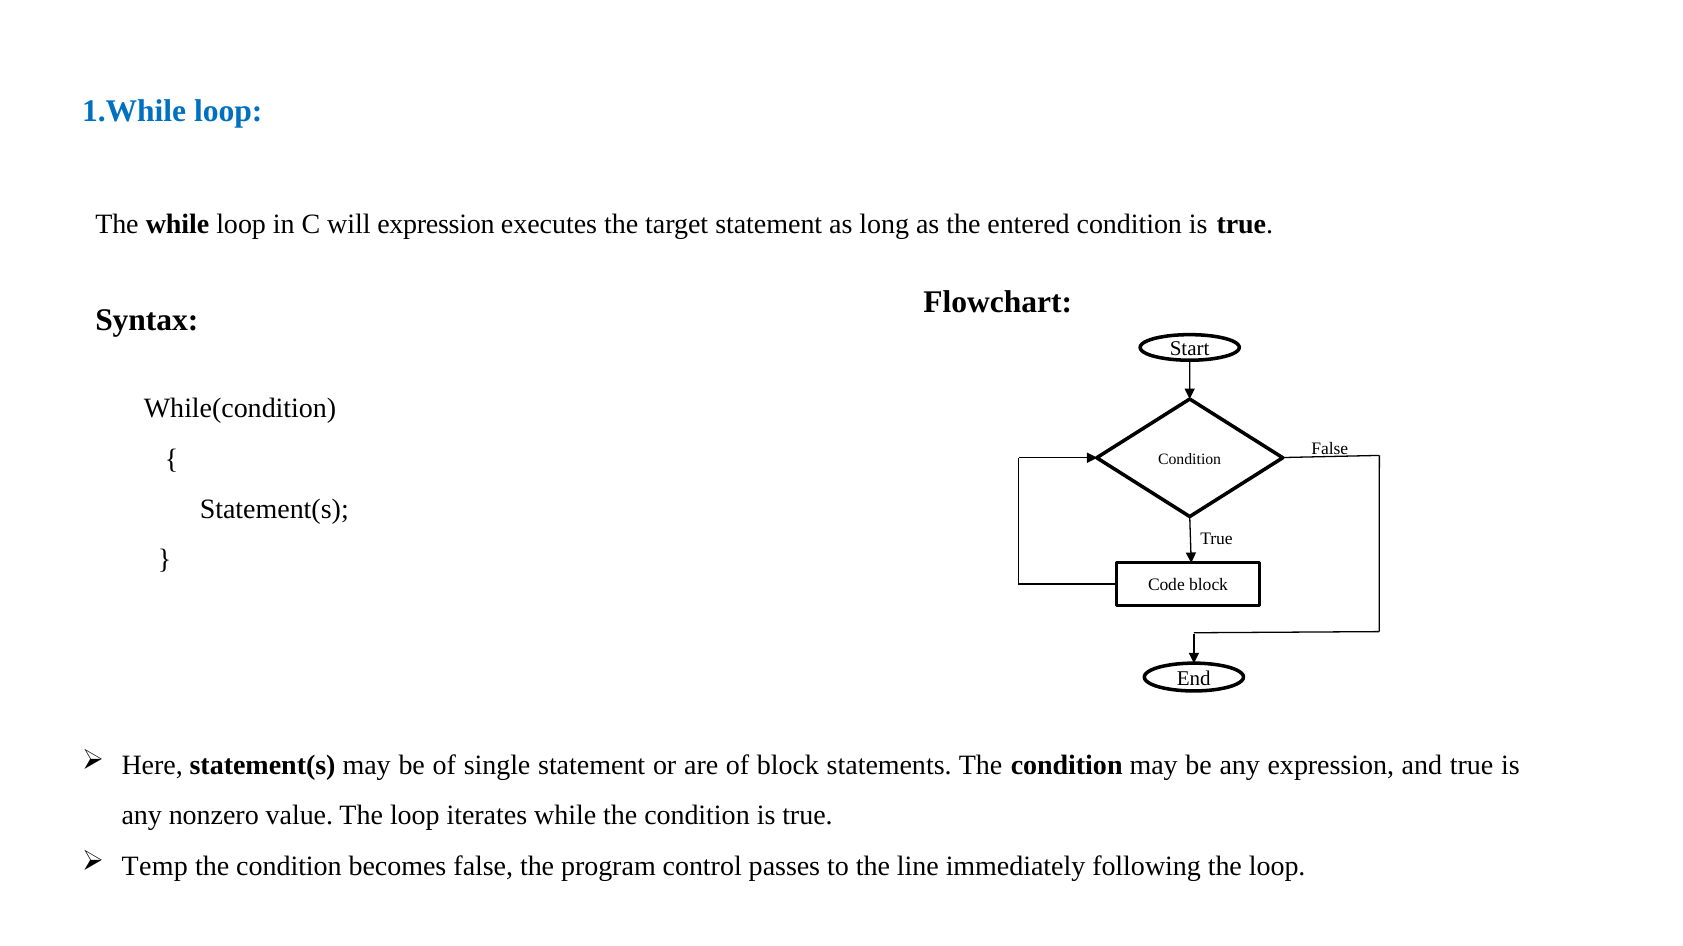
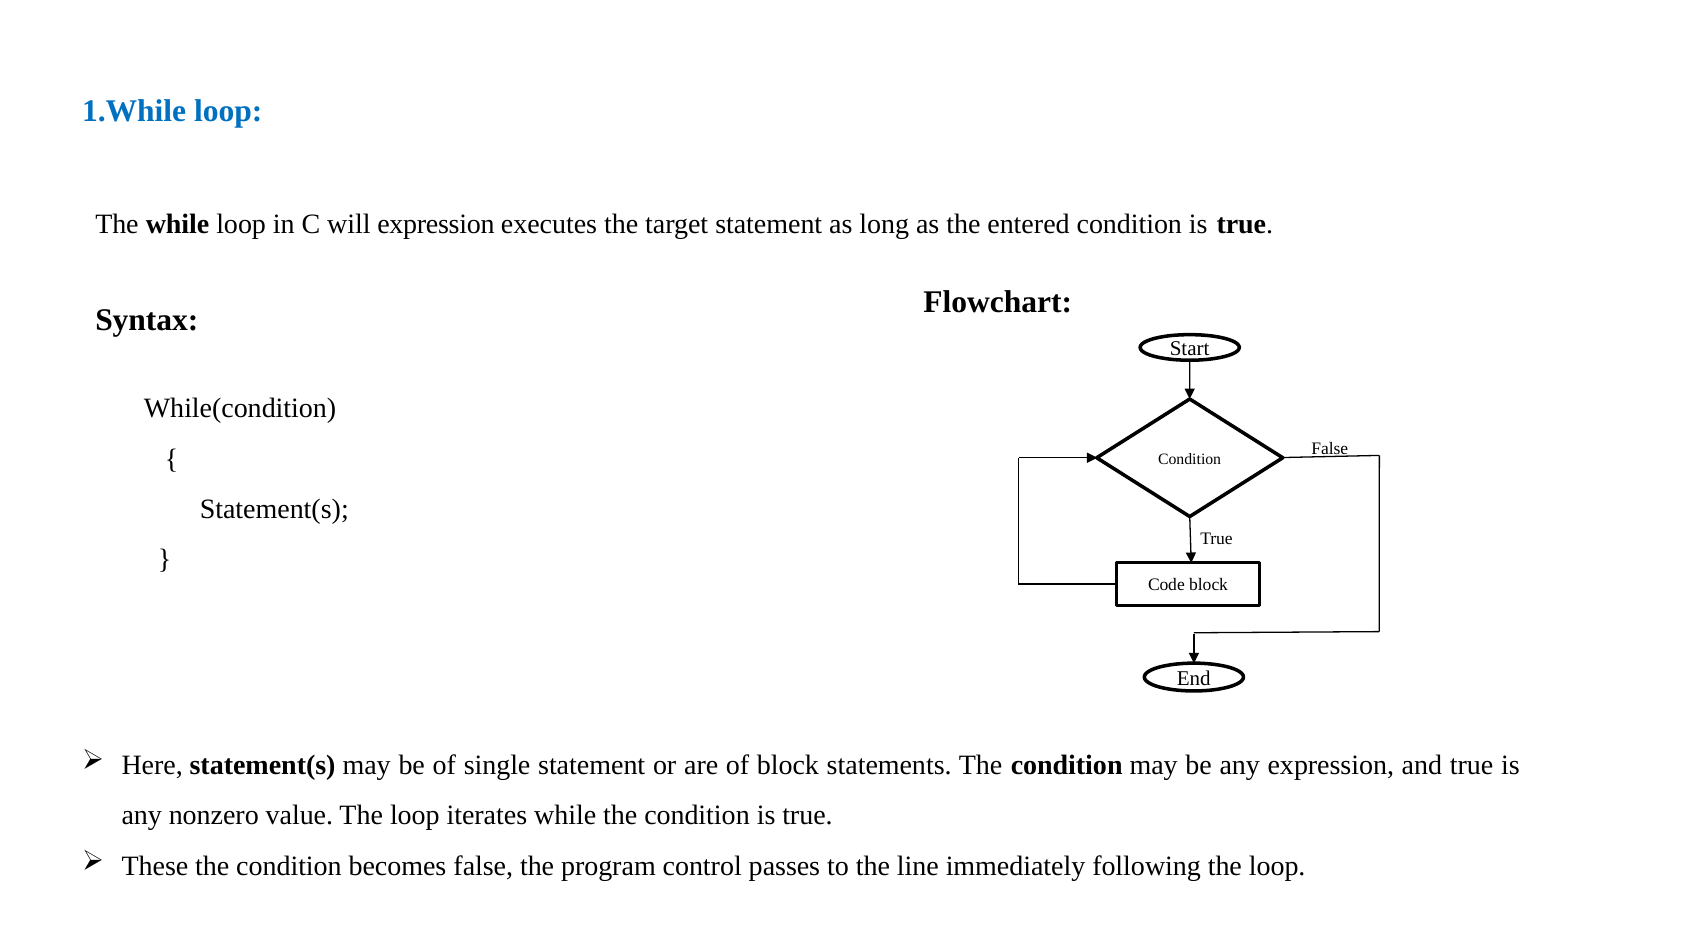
Temp: Temp -> These
